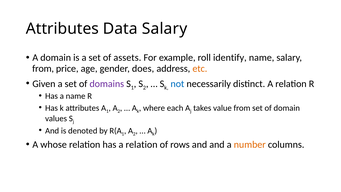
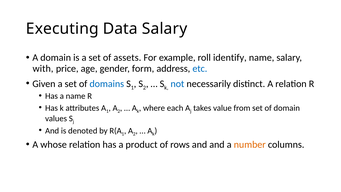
Attributes at (62, 29): Attributes -> Executing
from at (43, 68): from -> with
does: does -> form
etc colour: orange -> blue
domains colour: purple -> blue
has a relation: relation -> product
